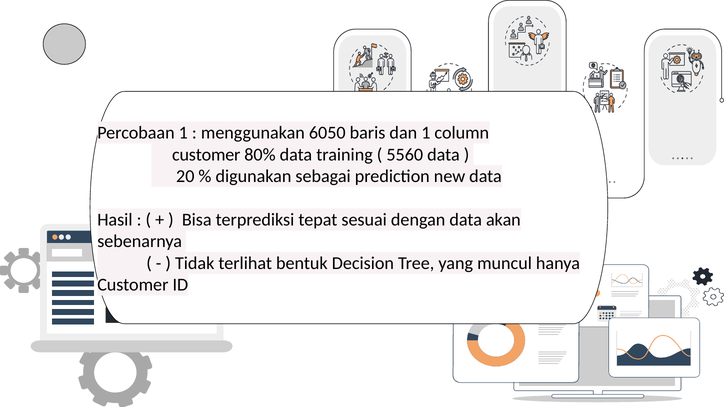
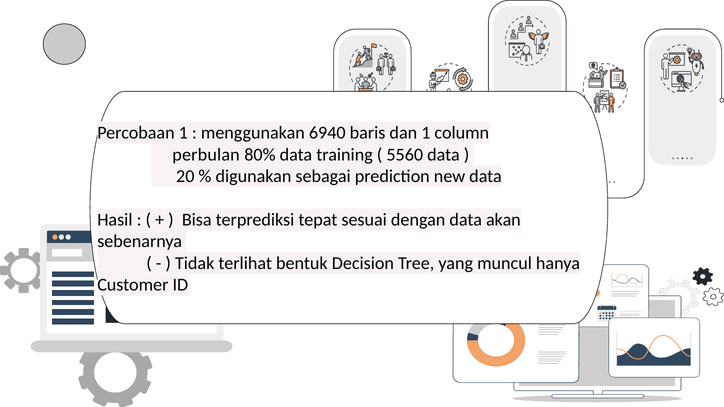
6050: 6050 -> 6940
customer at (206, 155): customer -> perbulan
